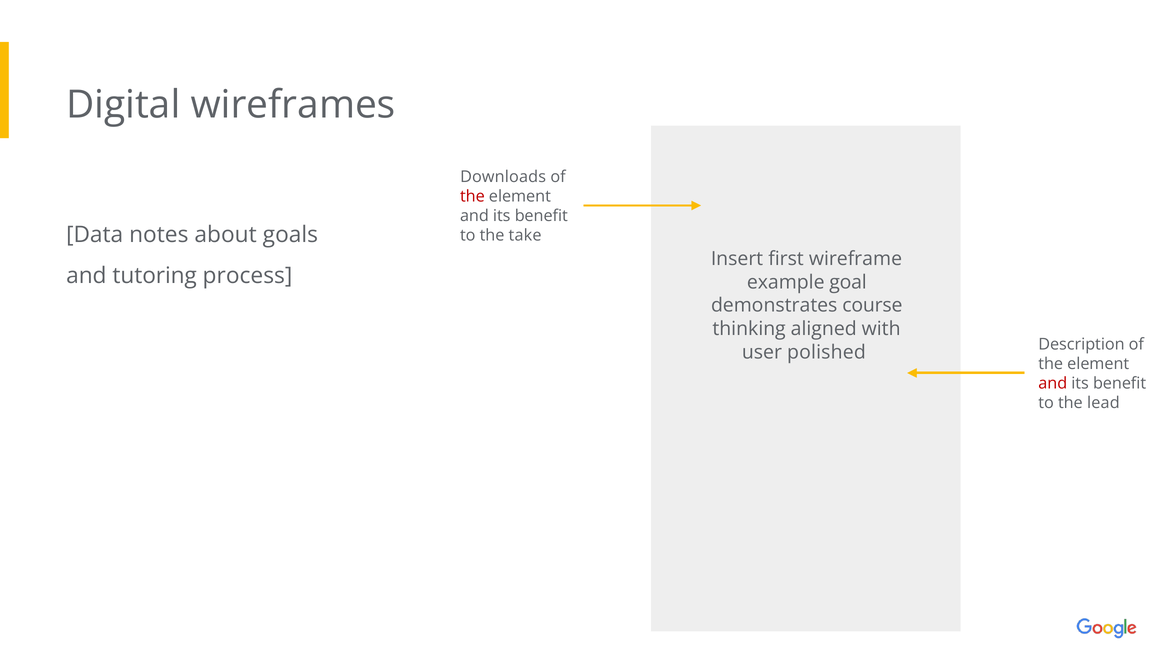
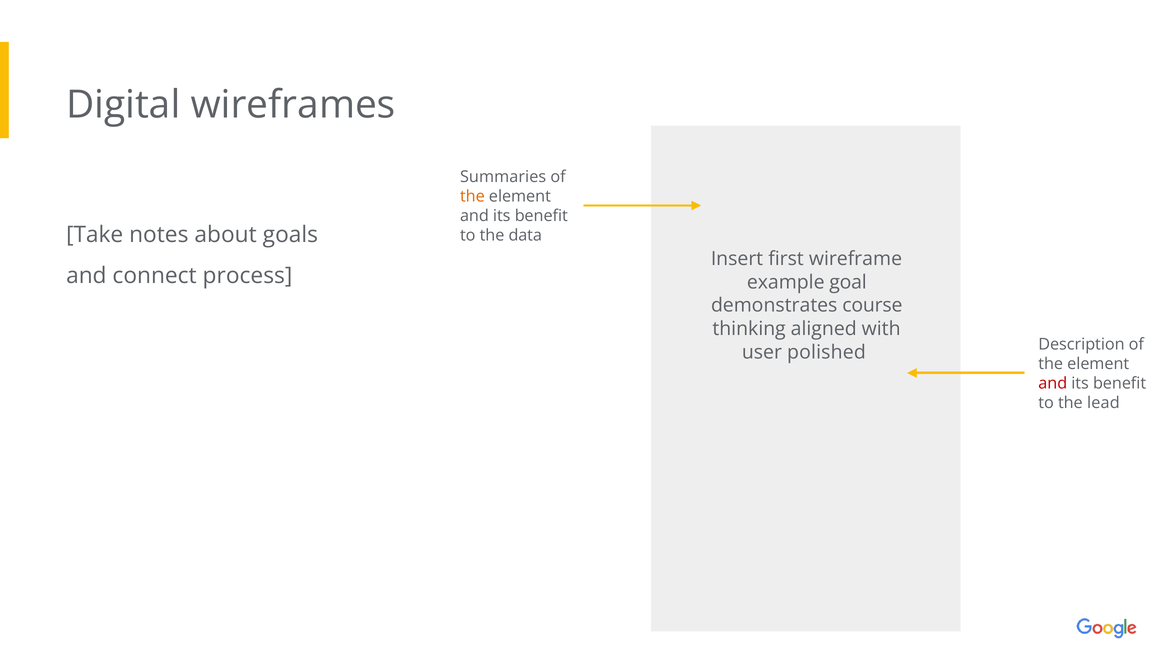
Downloads: Downloads -> Summaries
the at (472, 197) colour: red -> orange
Data: Data -> Take
take: take -> data
tutoring: tutoring -> connect
